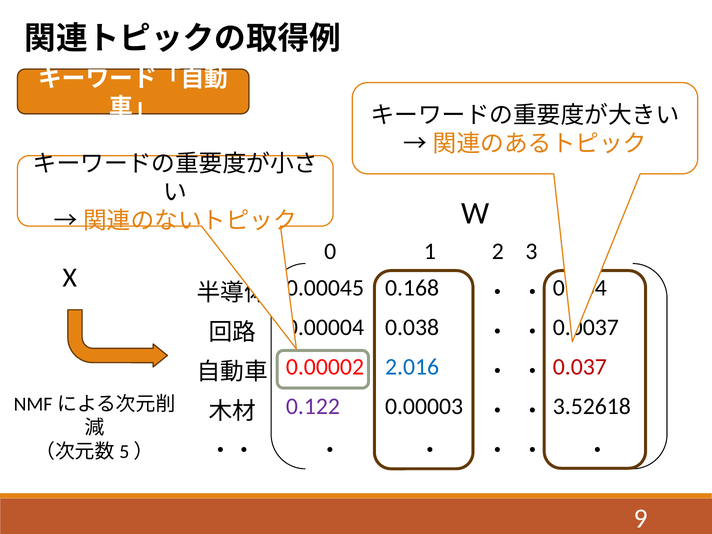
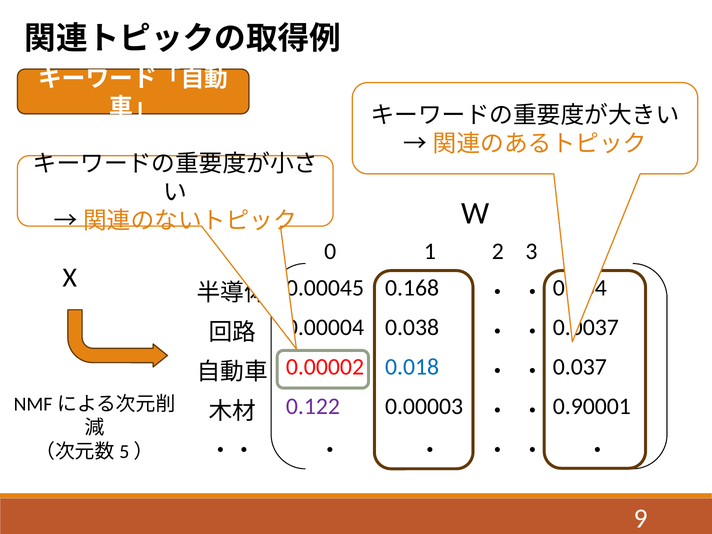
2.016: 2.016 -> 0.018
0.037 colour: red -> black
3.52618: 3.52618 -> 0.90001
